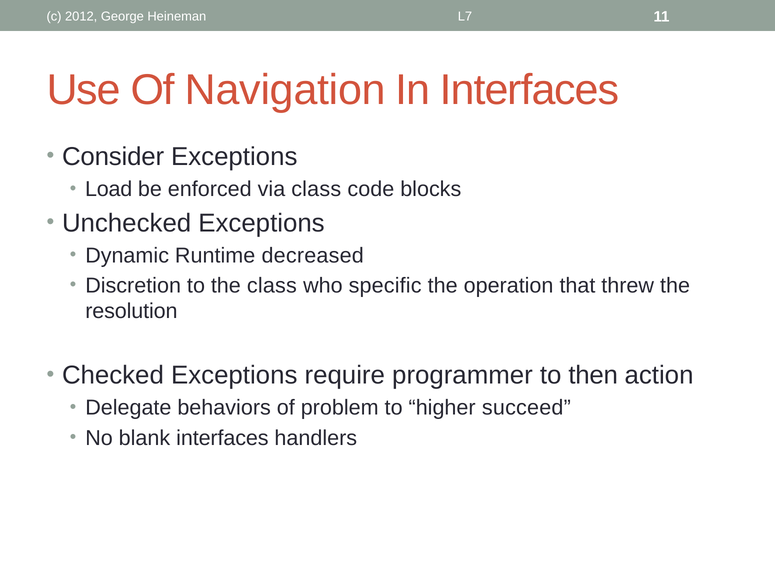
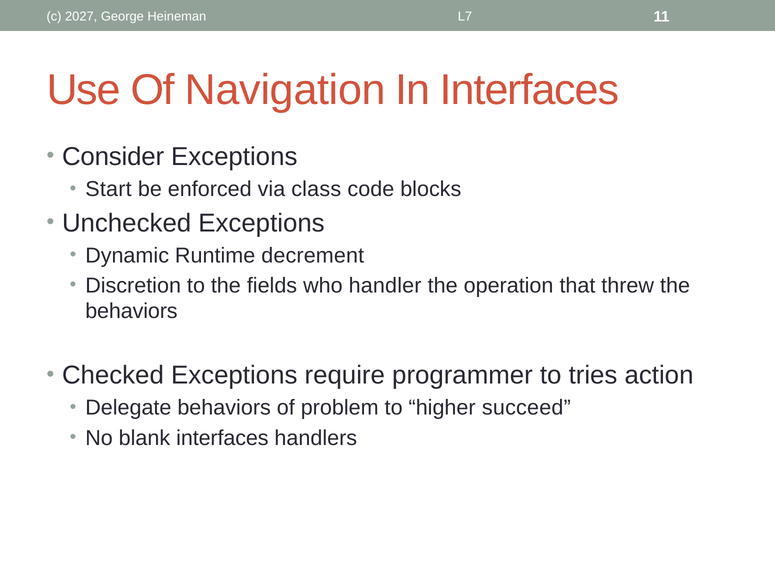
2012: 2012 -> 2027
Load: Load -> Start
decreased: decreased -> decrement
the class: class -> fields
specific: specific -> handler
resolution at (131, 312): resolution -> behaviors
then: then -> tries
